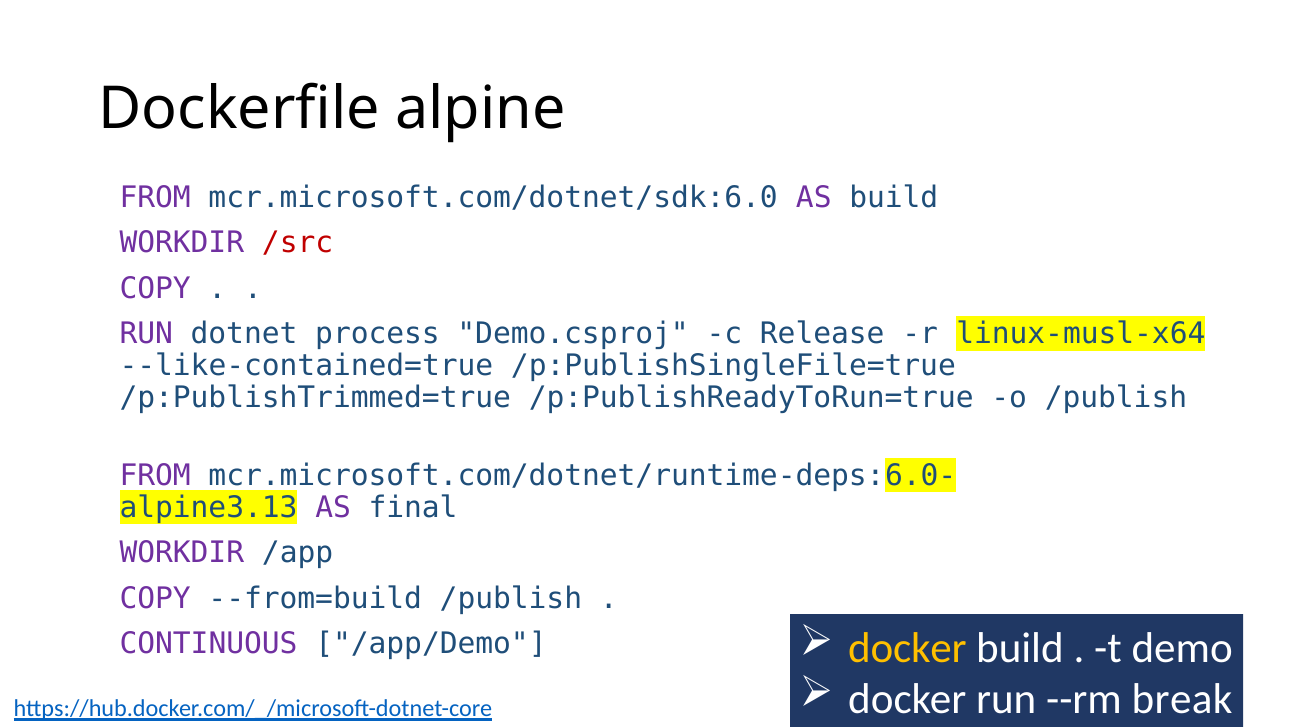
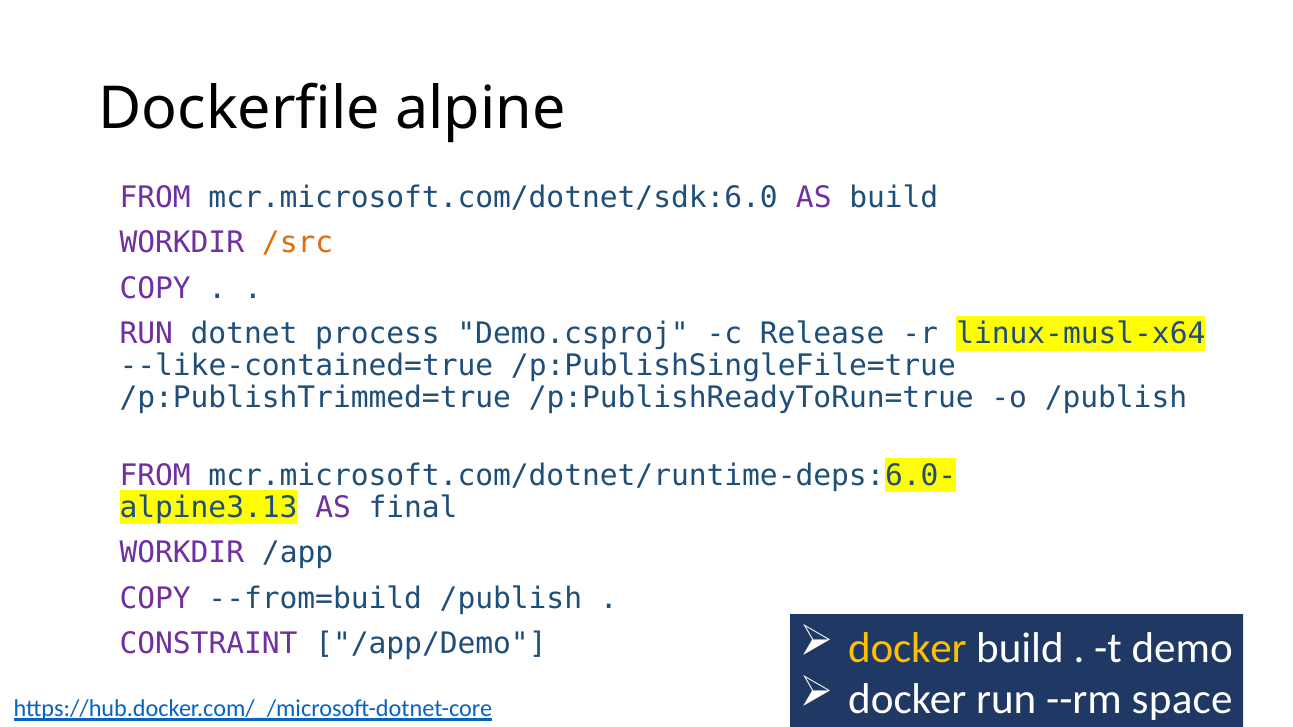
/src colour: red -> orange
CONTINUOUS: CONTINUOUS -> CONSTRAINT
break: break -> space
